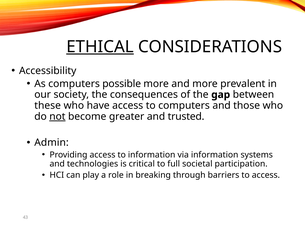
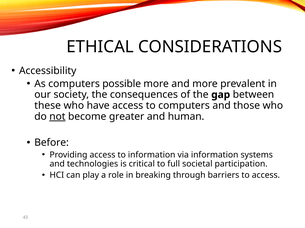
ETHICAL underline: present -> none
trusted: trusted -> human
Admin: Admin -> Before
